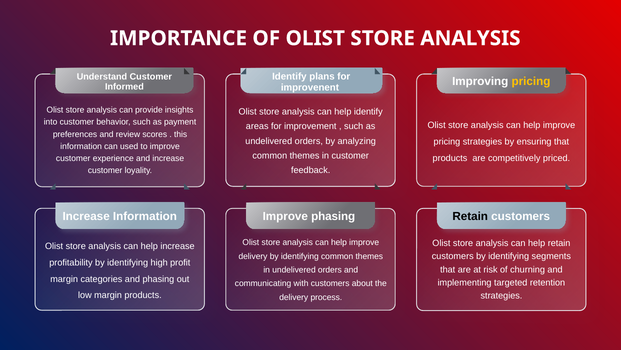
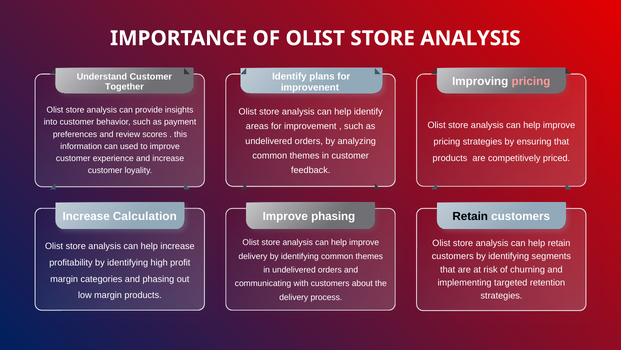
pricing at (531, 81) colour: yellow -> pink
Informed: Informed -> Together
Increase Information: Information -> Calculation
